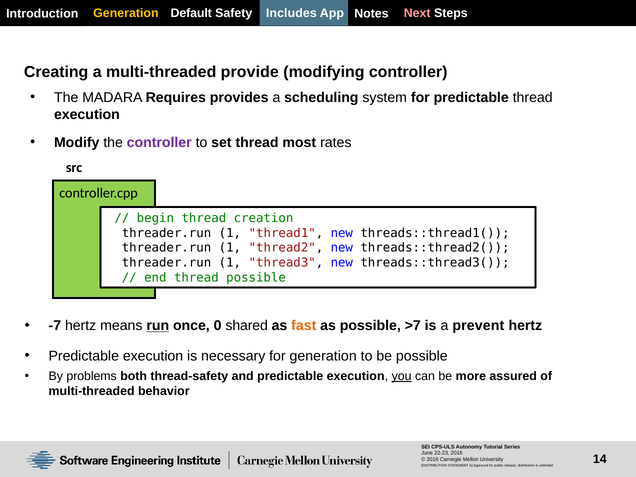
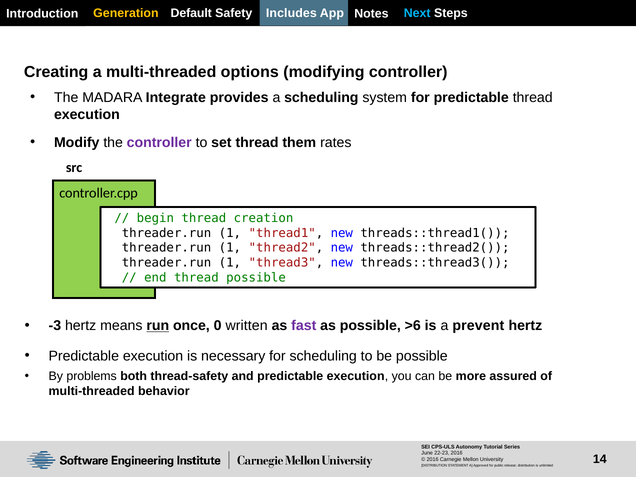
Next colour: pink -> light blue
provide: provide -> options
Requires: Requires -> Integrate
most: most -> them
-7: -7 -> -3
shared: shared -> written
fast colour: orange -> purple
>7: >7 -> >6
for generation: generation -> scheduling
you underline: present -> none
